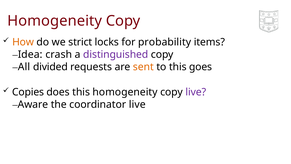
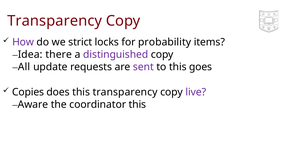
Homogeneity at (55, 21): Homogeneity -> Transparency
How colour: orange -> purple
crash: crash -> there
divided: divided -> update
sent colour: orange -> purple
this homogeneity: homogeneity -> transparency
coordinator live: live -> this
